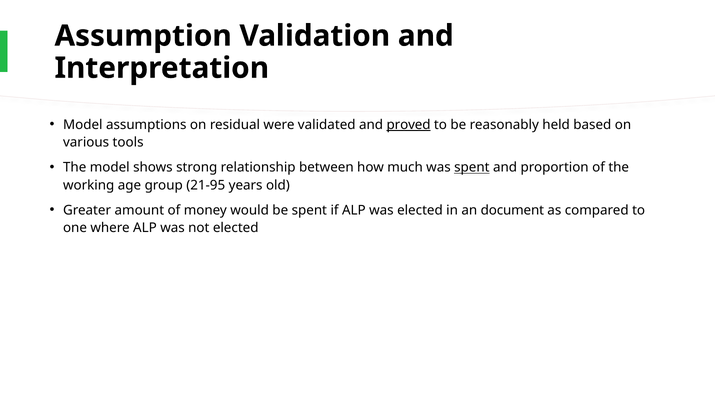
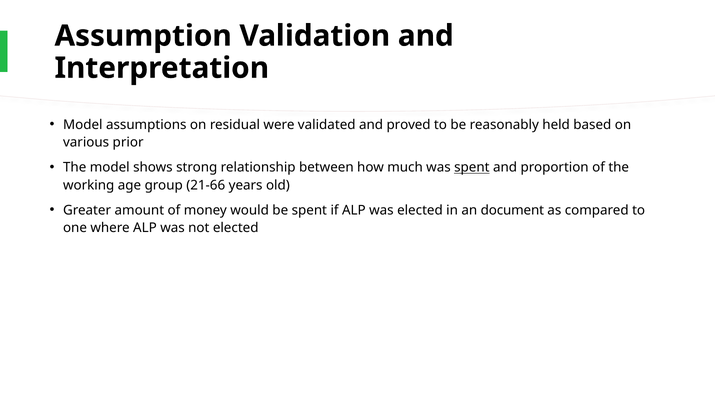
proved underline: present -> none
tools: tools -> prior
21-95: 21-95 -> 21-66
